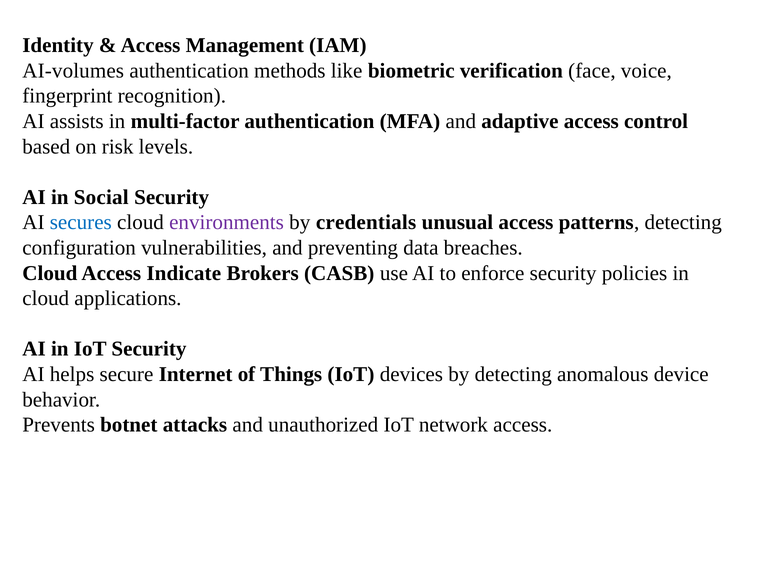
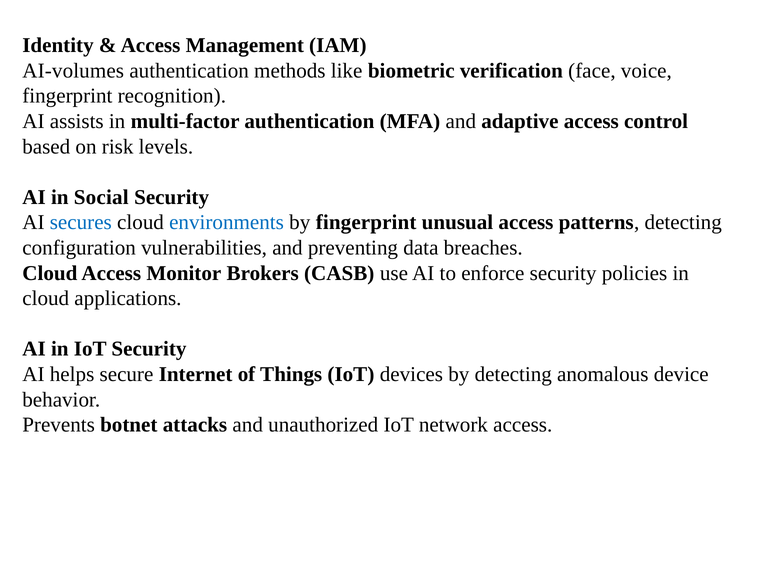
environments colour: purple -> blue
by credentials: credentials -> fingerprint
Indicate: Indicate -> Monitor
